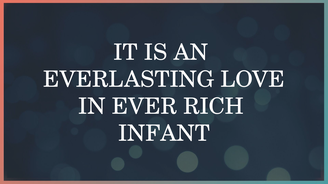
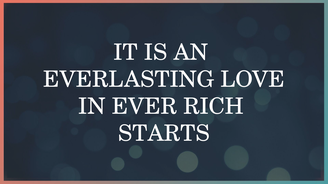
INFANT: INFANT -> STARTS
